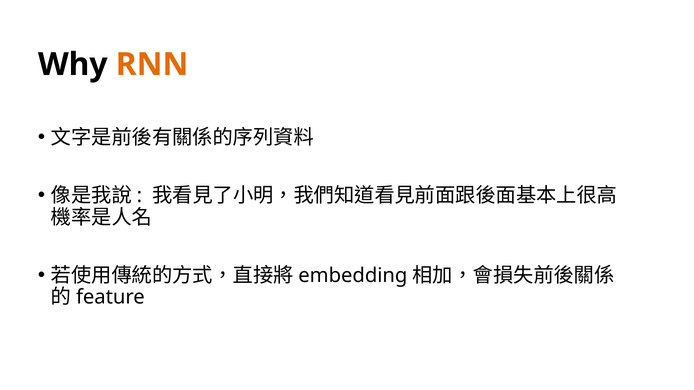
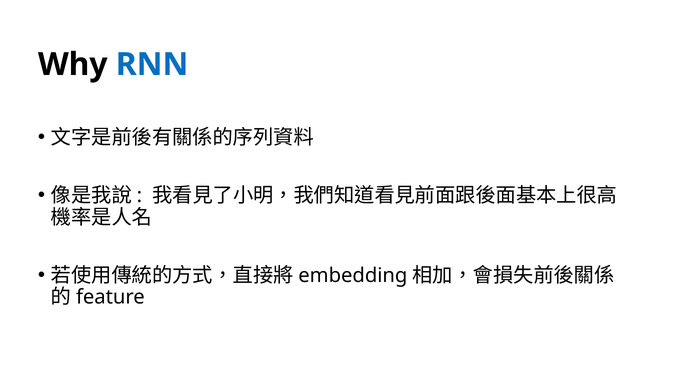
RNN colour: orange -> blue
